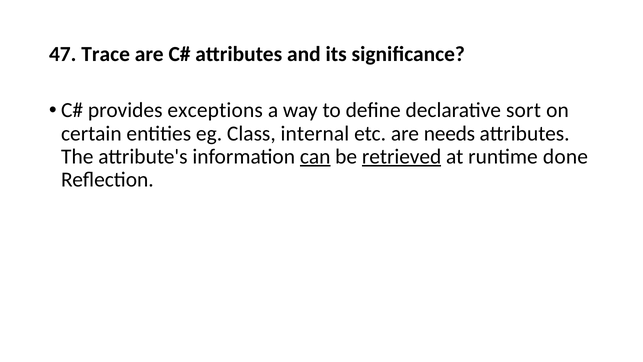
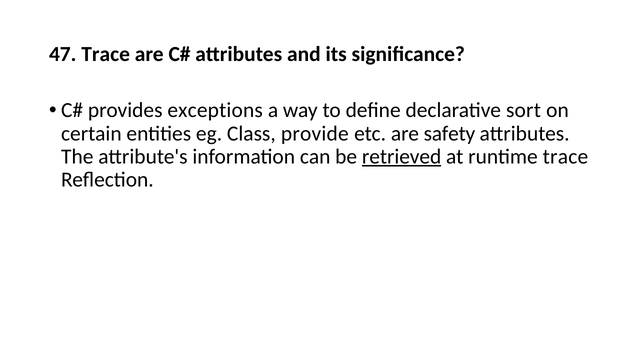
internal: internal -> provide
needs: needs -> safety
can underline: present -> none
runtime done: done -> trace
